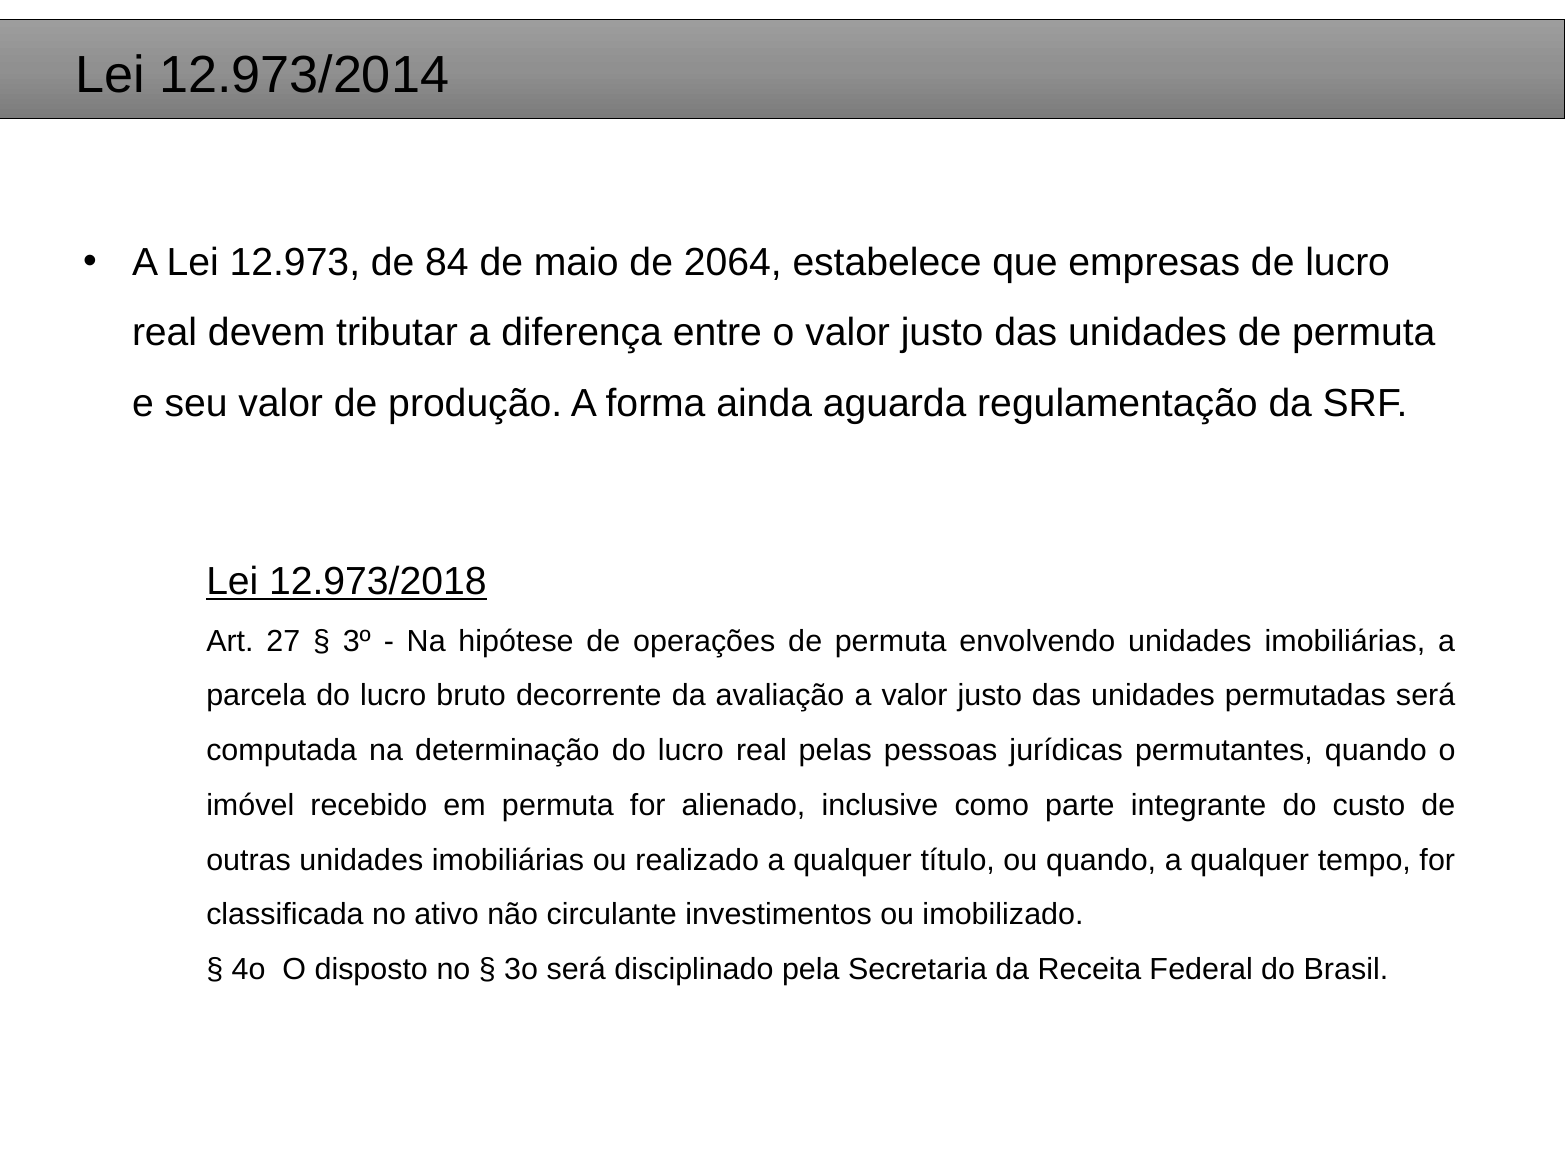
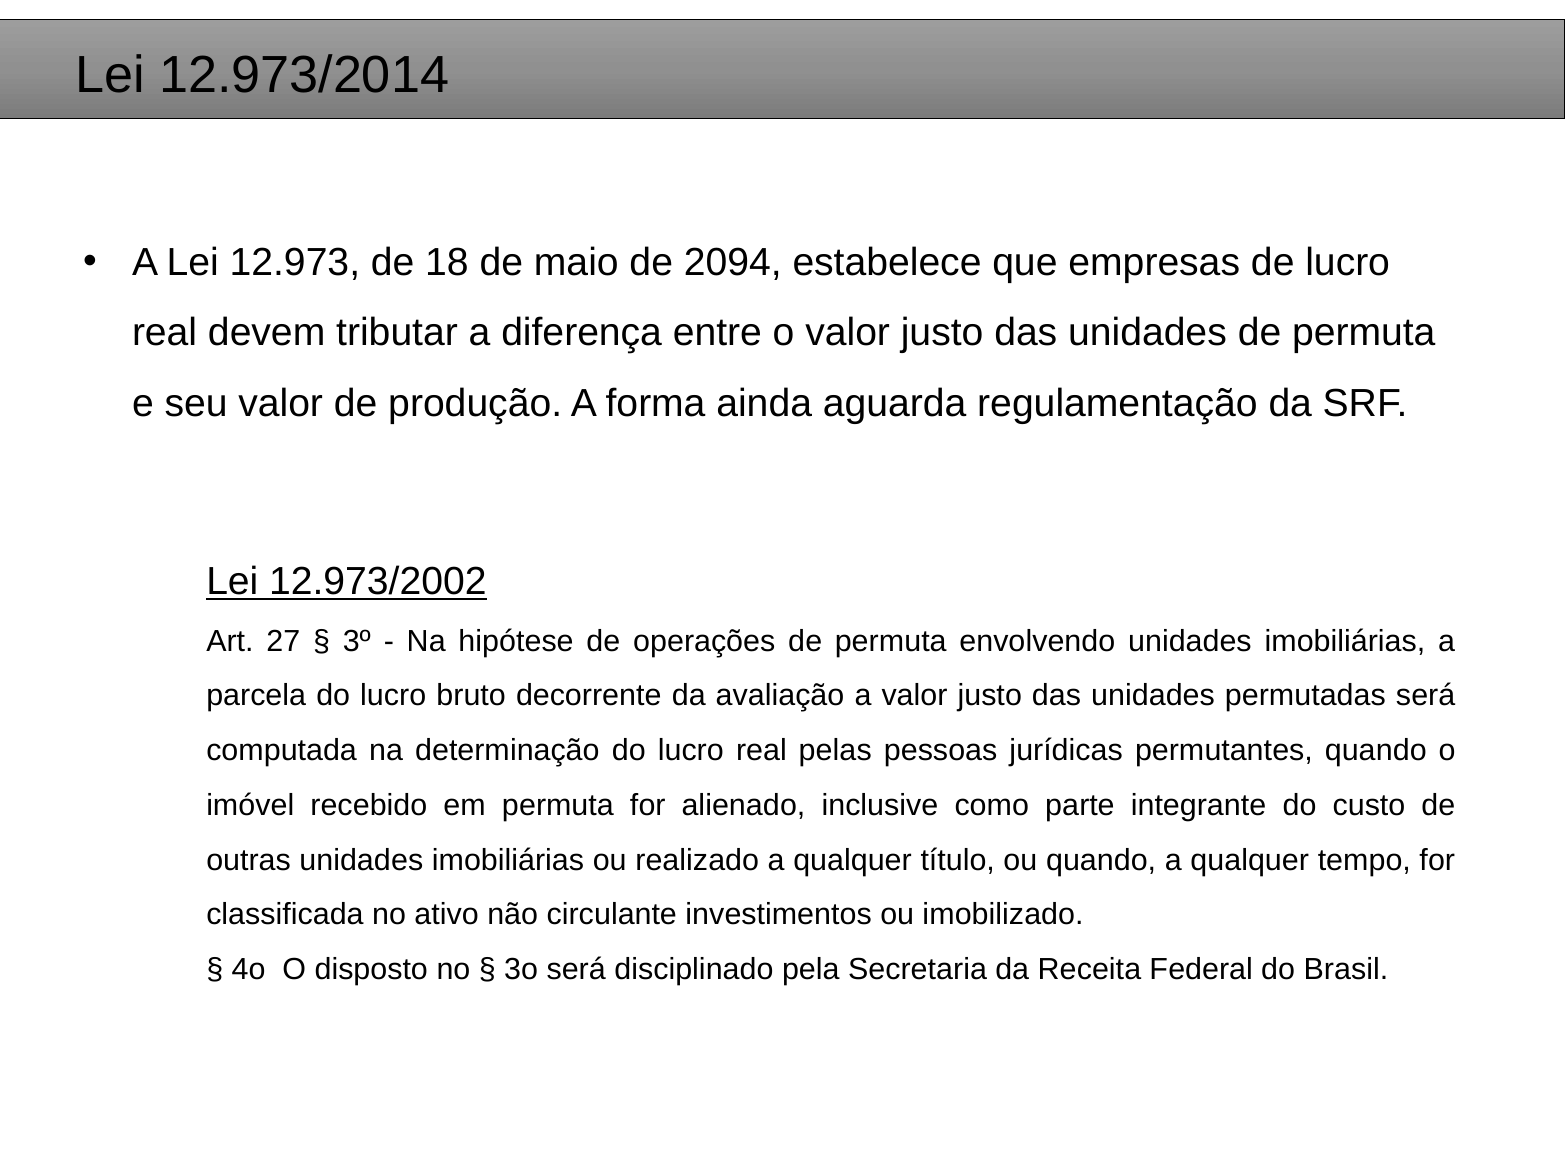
84: 84 -> 18
2064: 2064 -> 2094
12.973/2018: 12.973/2018 -> 12.973/2002
